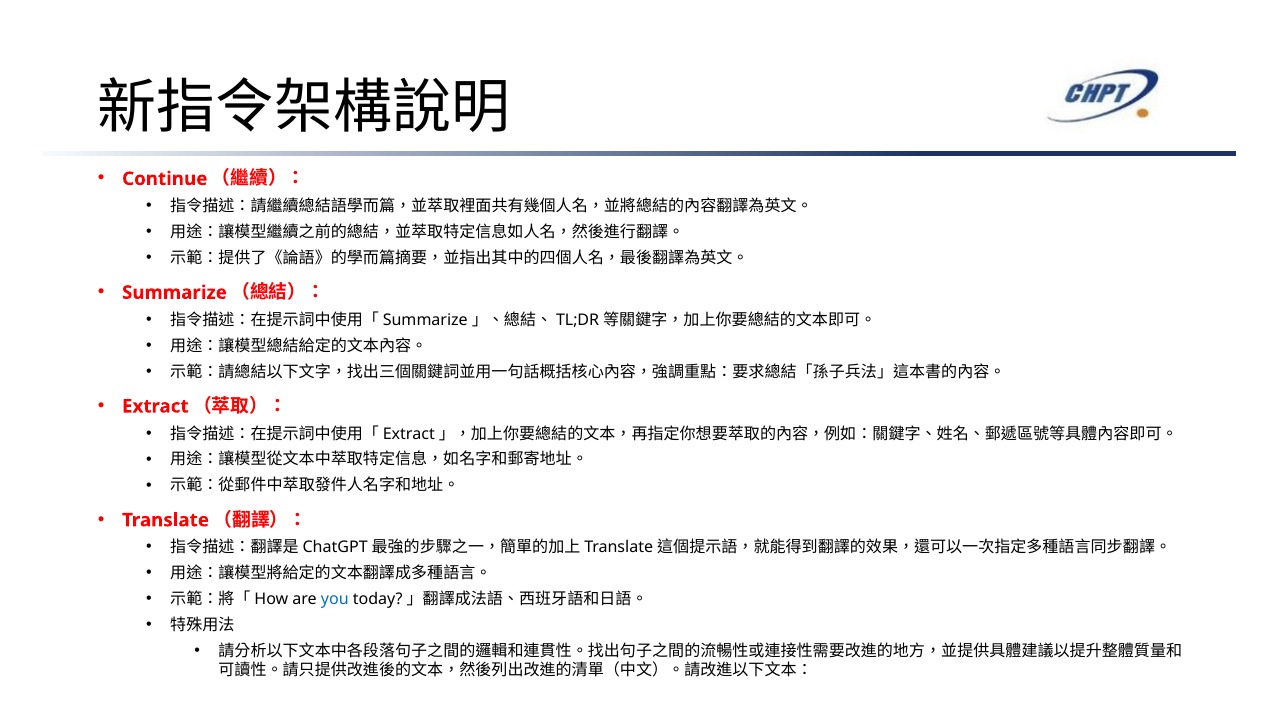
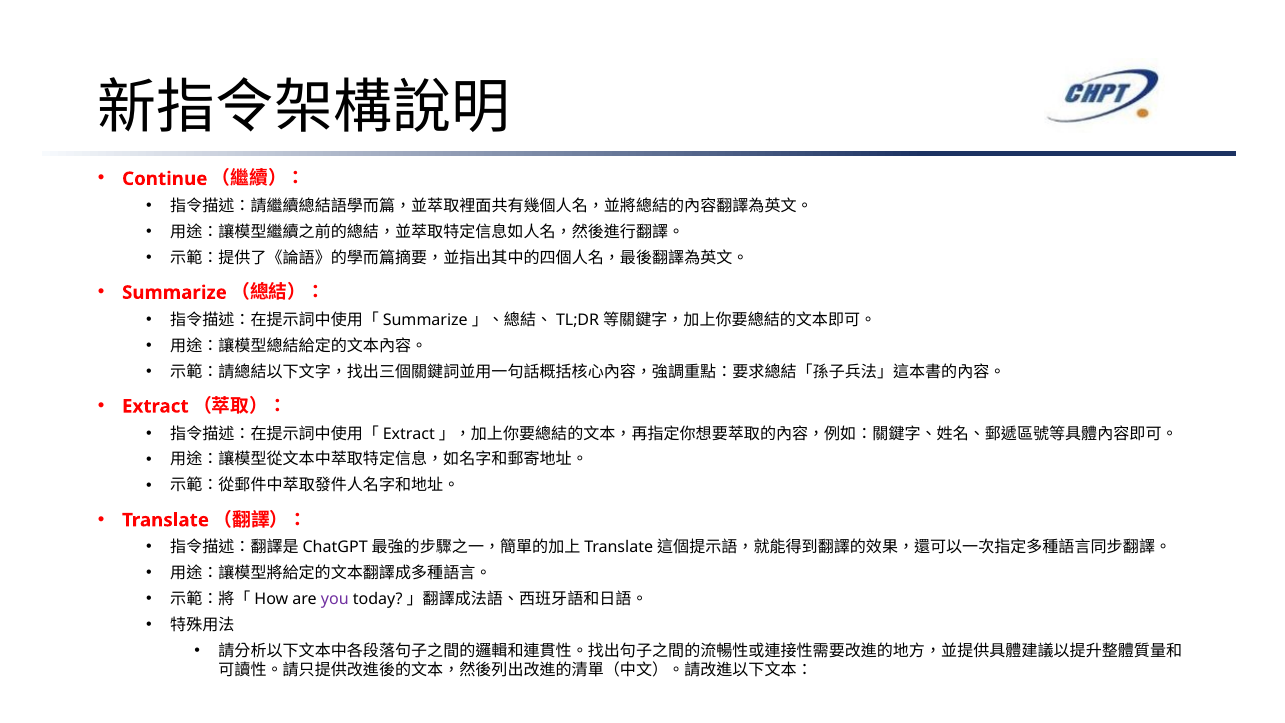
you colour: blue -> purple
